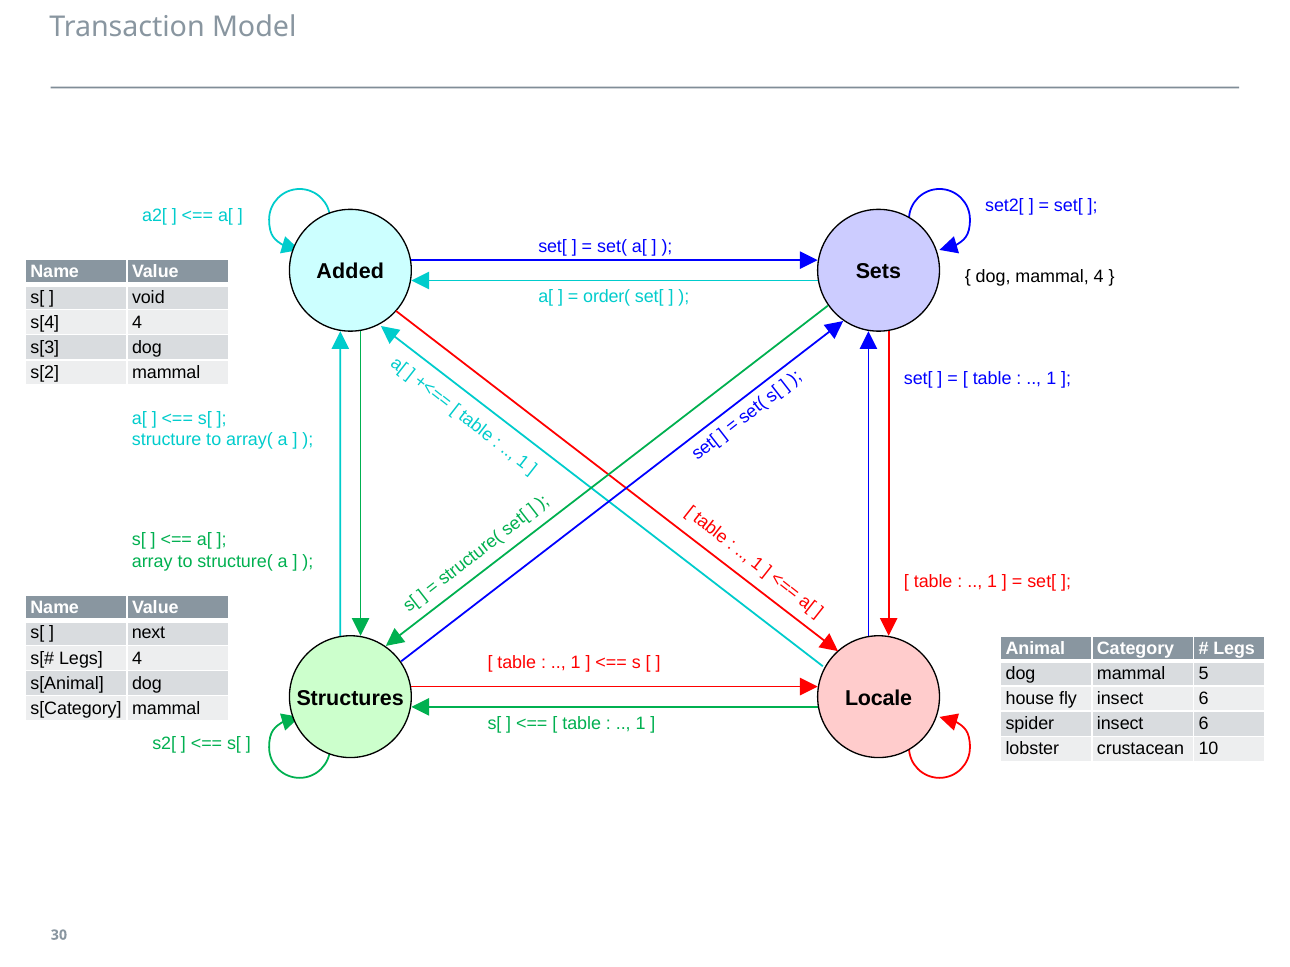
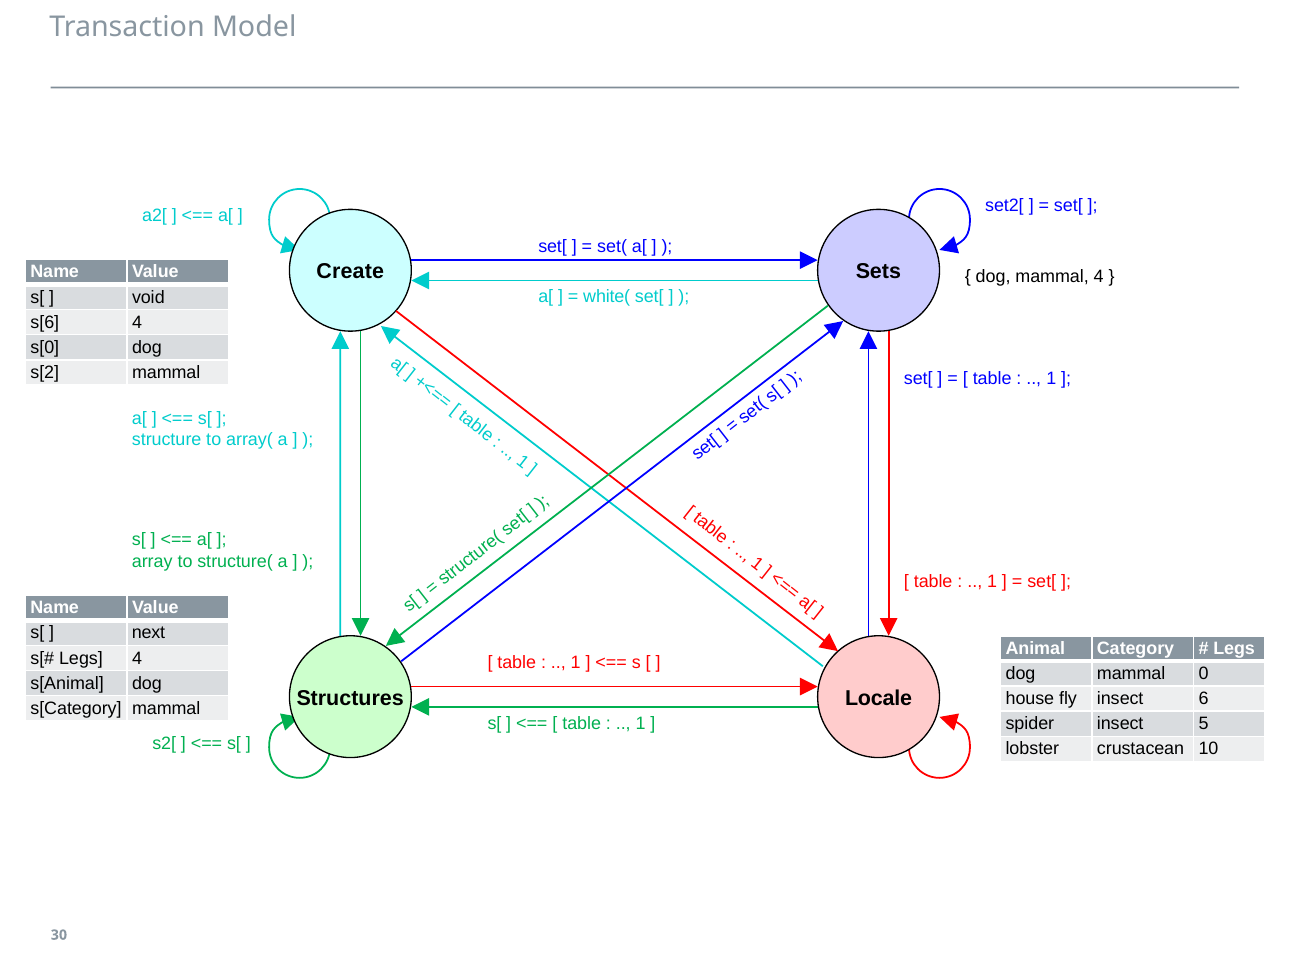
Added: Added -> Create
order(: order( -> white(
s[4: s[4 -> s[6
s[3: s[3 -> s[0
5: 5 -> 0
spider insect 6: 6 -> 5
